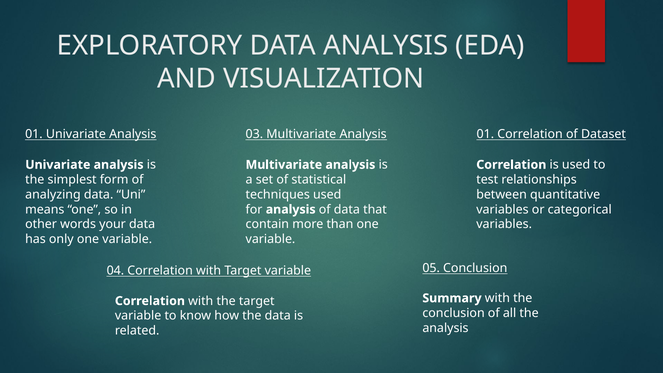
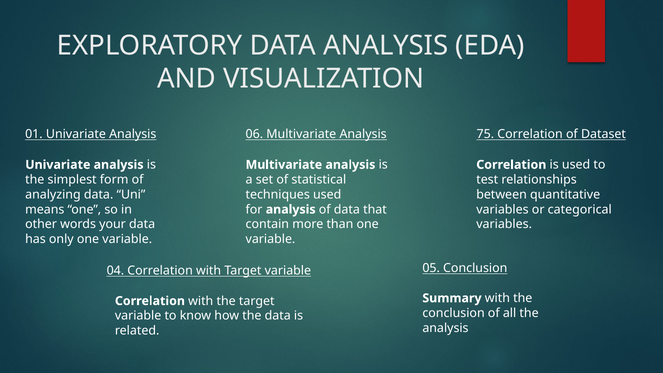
03: 03 -> 06
Analysis 01: 01 -> 75
